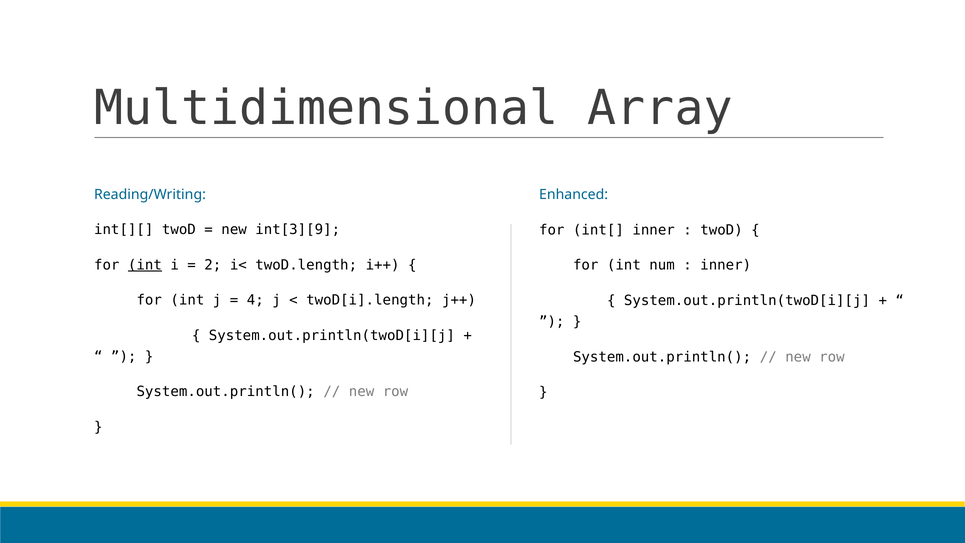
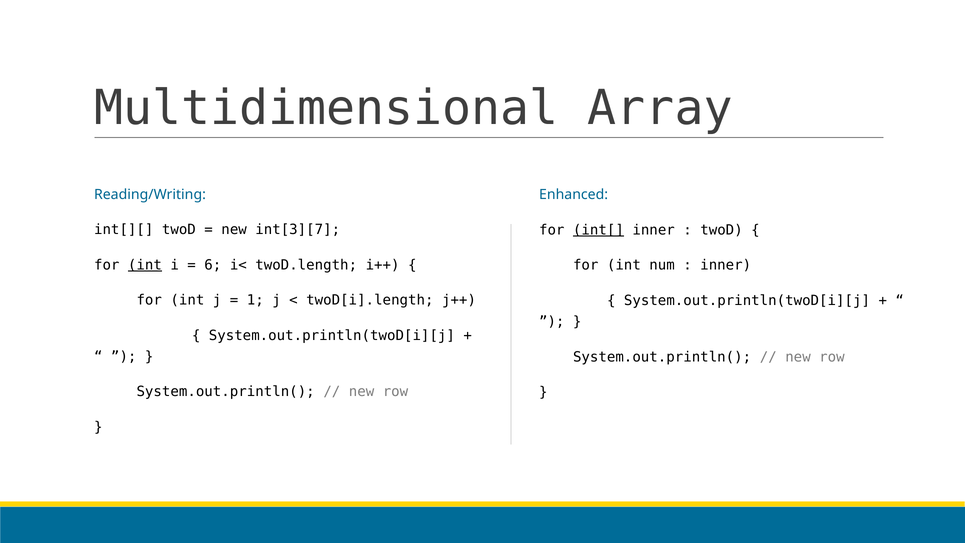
int[3][9: int[3][9 -> int[3][7
int[ underline: none -> present
2: 2 -> 6
4: 4 -> 1
